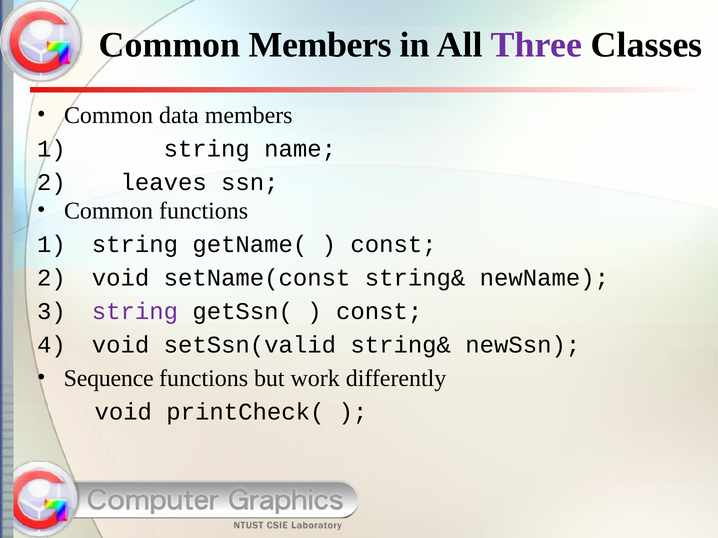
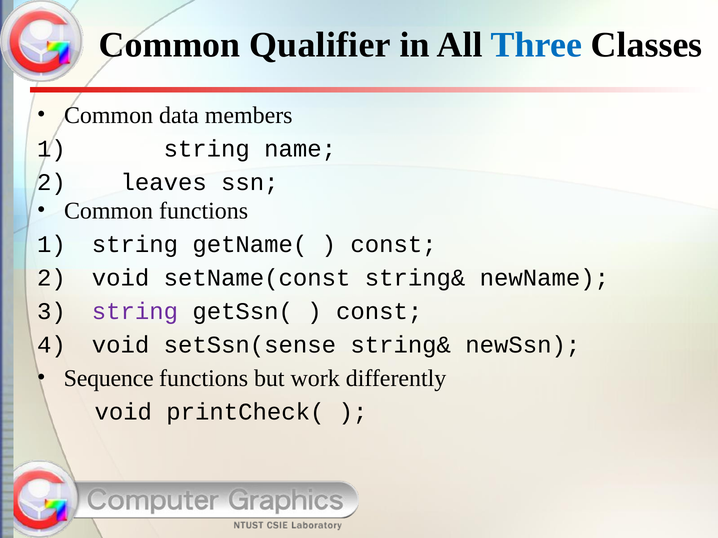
Common Members: Members -> Qualifier
Three colour: purple -> blue
setSsn(valid: setSsn(valid -> setSsn(sense
